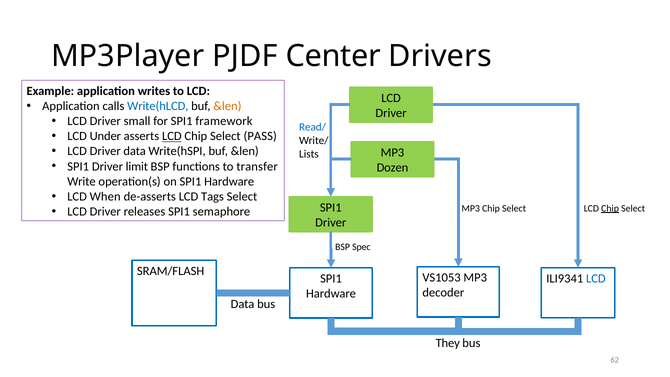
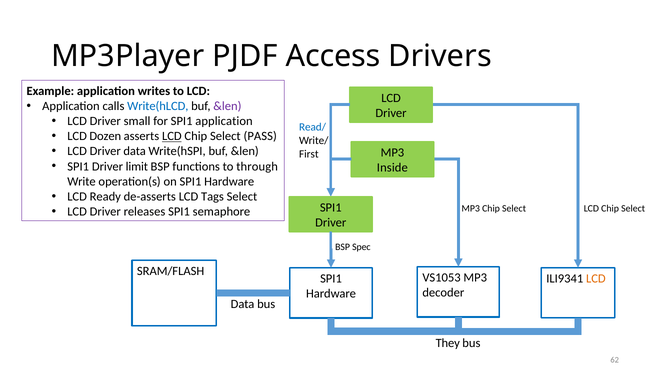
Center: Center -> Access
&len at (227, 106) colour: orange -> purple
SPI1 framework: framework -> application
Under: Under -> Dozen
Lists: Lists -> First
transfer: transfer -> through
Dozen: Dozen -> Inside
When: When -> Ready
Chip at (610, 208) underline: present -> none
LCD at (596, 279) colour: blue -> orange
